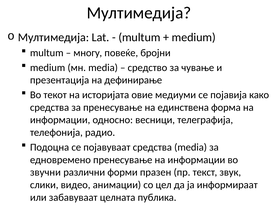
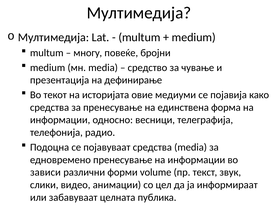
звучни: звучни -> зависи
празен: празен -> volume
